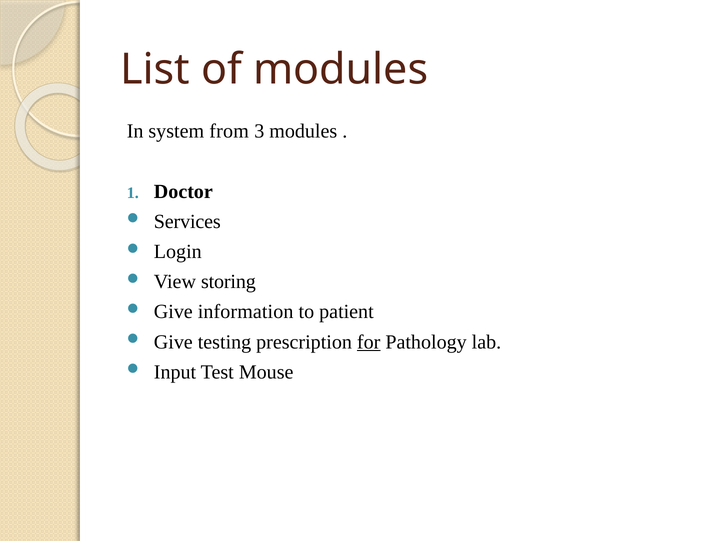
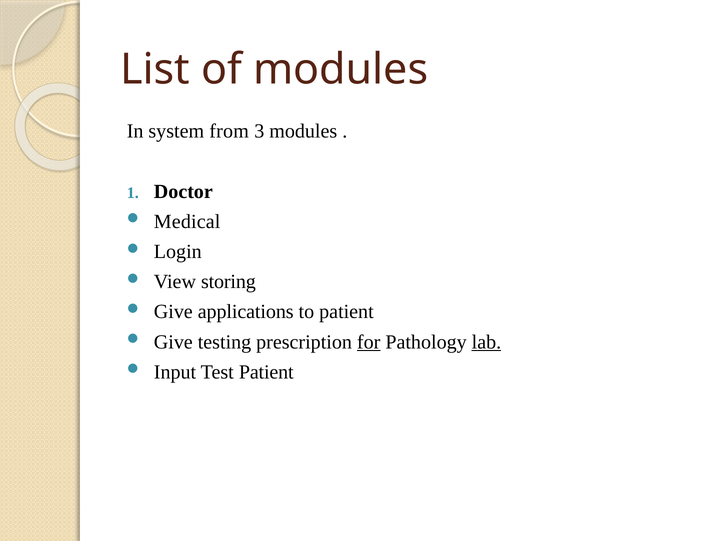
Services: Services -> Medical
information: information -> applications
lab underline: none -> present
Test Mouse: Mouse -> Patient
